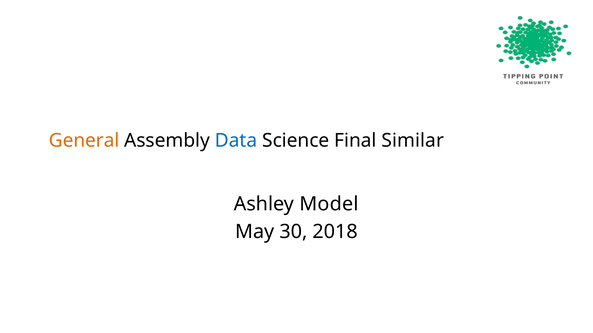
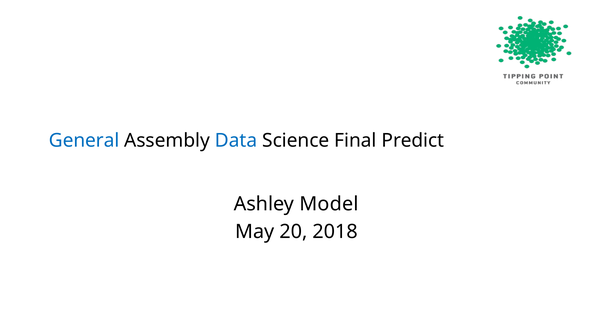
General colour: orange -> blue
Similar: Similar -> Predict
30: 30 -> 20
